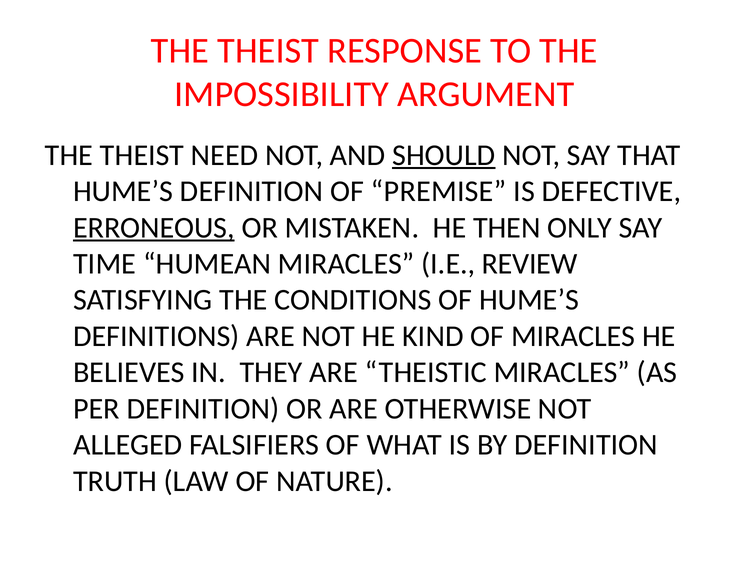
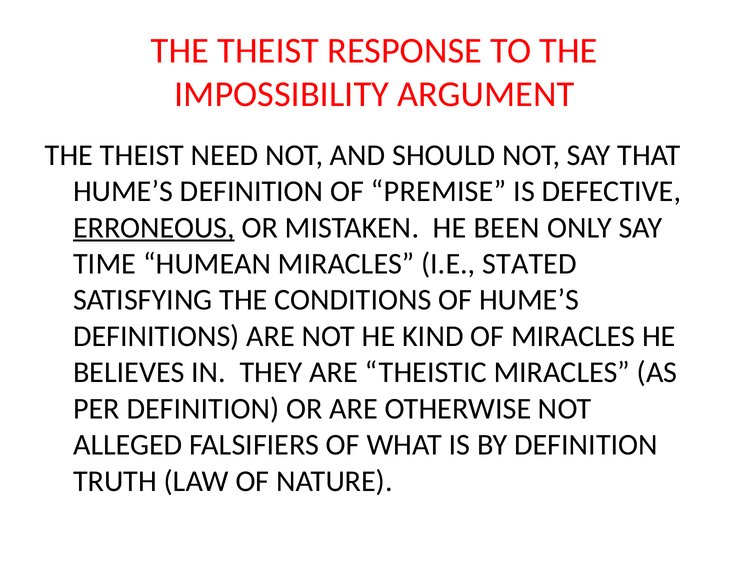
SHOULD underline: present -> none
THEN: THEN -> BEEN
REVIEW: REVIEW -> STATED
